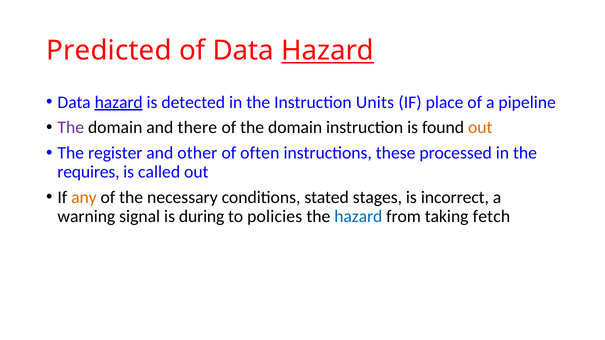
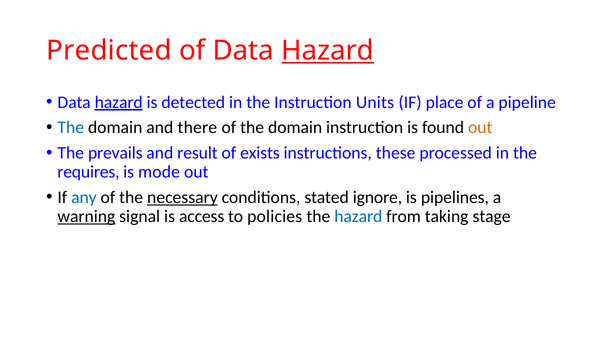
The at (71, 128) colour: purple -> blue
register: register -> prevails
other: other -> result
often: often -> exists
called: called -> mode
any colour: orange -> blue
necessary underline: none -> present
stages: stages -> ignore
incorrect: incorrect -> pipelines
warning underline: none -> present
during: during -> access
fetch: fetch -> stage
